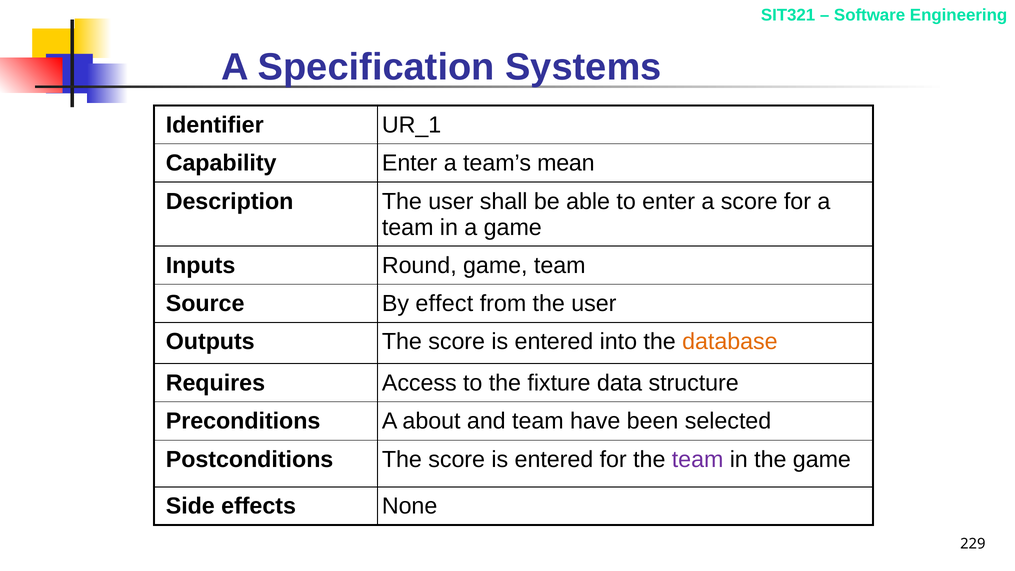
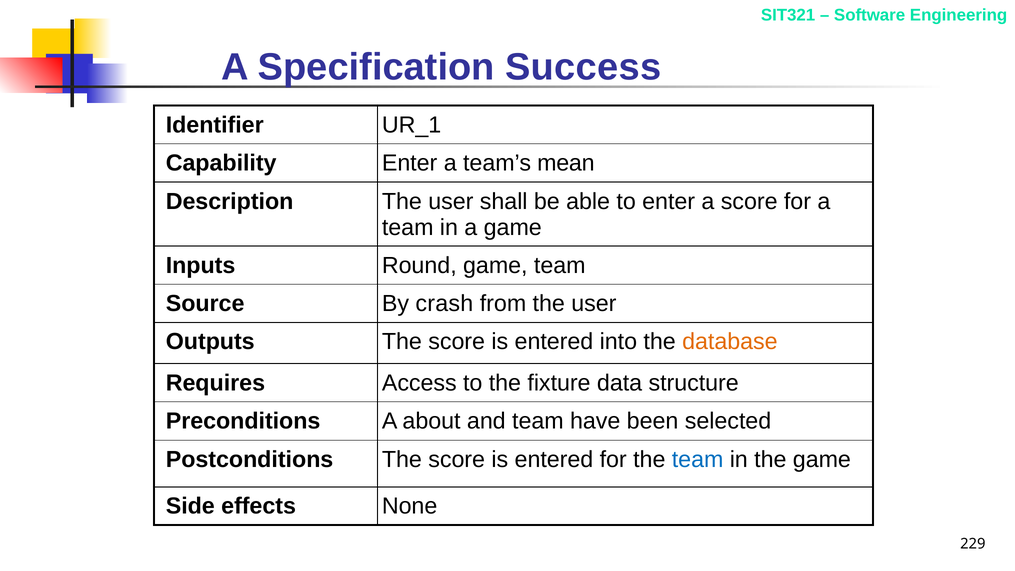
Systems: Systems -> Success
effect: effect -> crash
team at (698, 460) colour: purple -> blue
